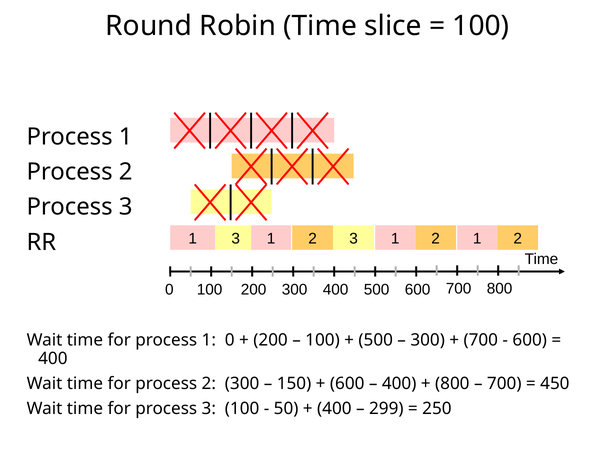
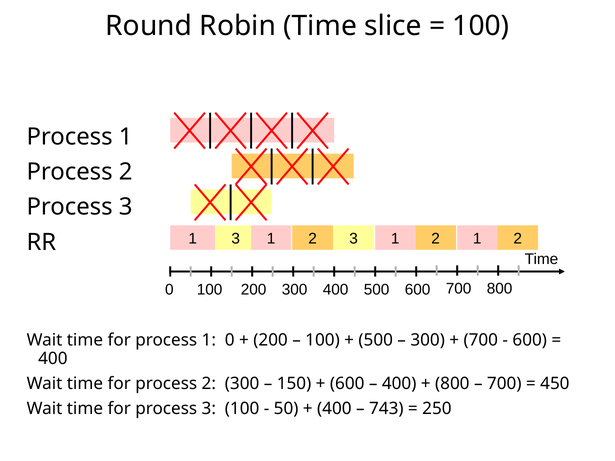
299: 299 -> 743
